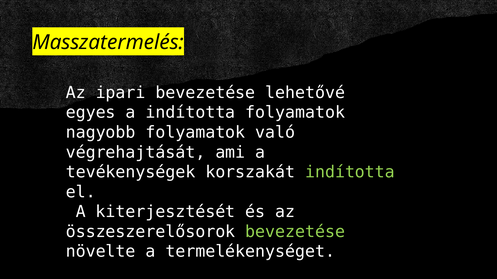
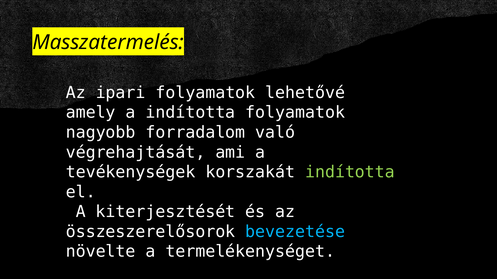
ipari bevezetése: bevezetése -> folyamatok
egyes: egyes -> amely
nagyobb folyamatok: folyamatok -> forradalom
bevezetése at (295, 232) colour: light green -> light blue
